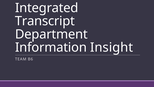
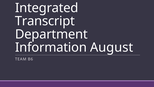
Insight: Insight -> August
